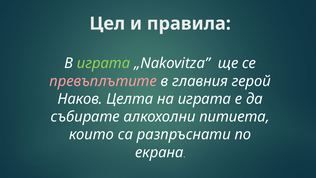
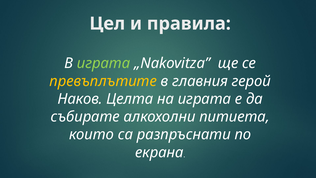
превъплътите colour: pink -> yellow
